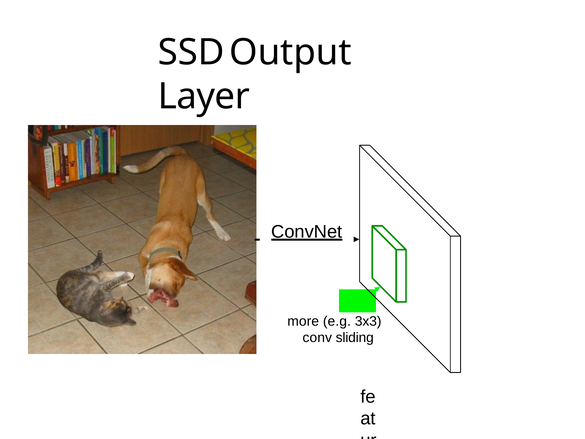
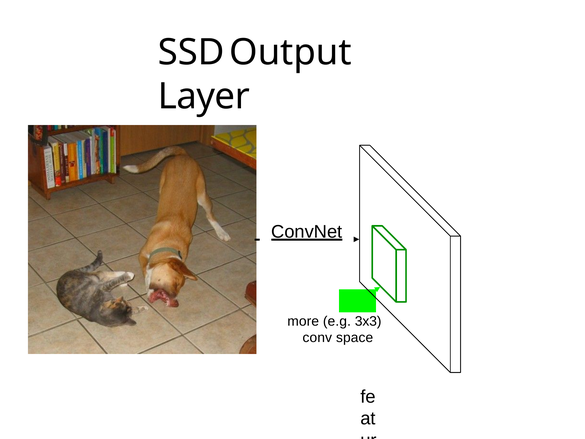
sliding: sliding -> space
